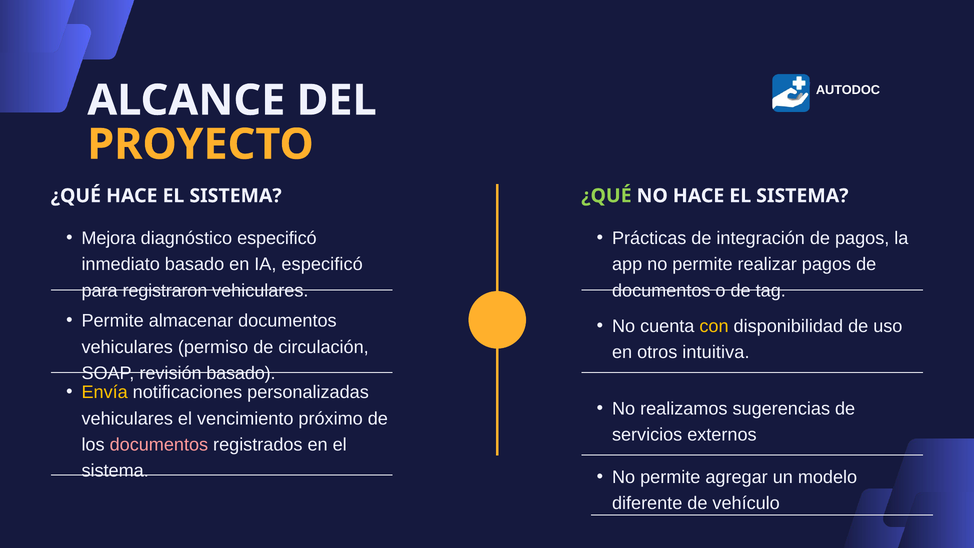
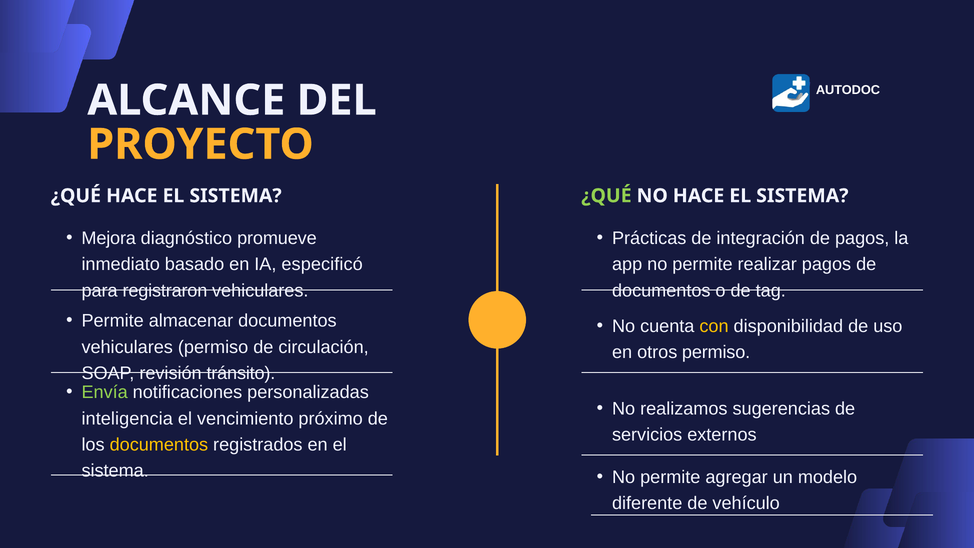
diagnóstico especificó: especificó -> promueve
otros intuitiva: intuitiva -> permiso
revisión basado: basado -> tránsito
Envía colour: yellow -> light green
vehiculares at (127, 418): vehiculares -> inteligencia
documentos at (159, 445) colour: pink -> yellow
